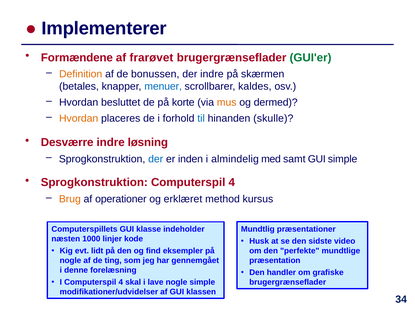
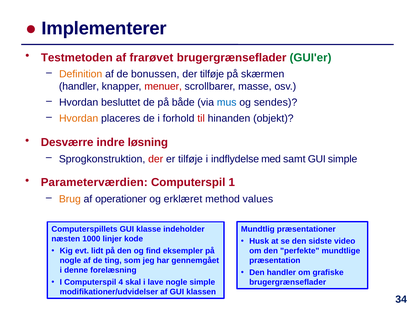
Formændene: Formændene -> Testmetoden
der indre: indre -> tilføje
betales at (79, 87): betales -> handler
menuer colour: blue -> red
kaldes: kaldes -> masse
korte: korte -> både
mus colour: orange -> blue
dermed: dermed -> sendes
til colour: blue -> red
skulle: skulle -> objekt
der at (156, 159) colour: blue -> red
er inden: inden -> tilføje
almindelig: almindelig -> indflydelse
Sprogkonstruktion at (94, 183): Sprogkonstruktion -> Parameterværdien
4 at (232, 183): 4 -> 1
kursus: kursus -> values
